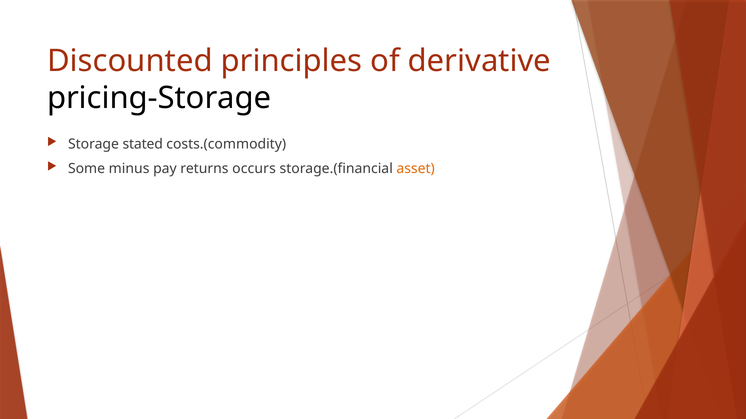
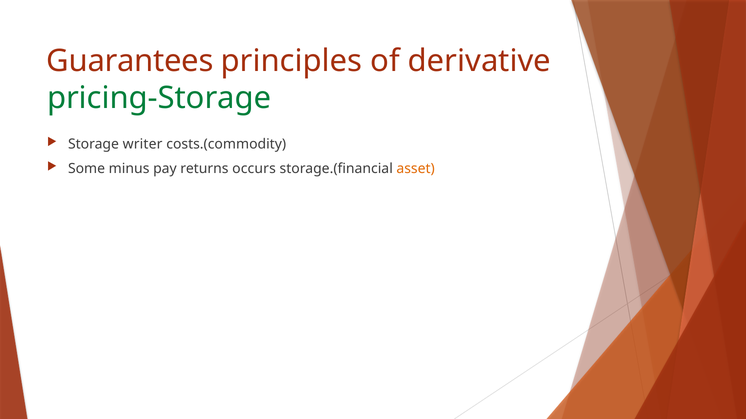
Discounted: Discounted -> Guarantees
pricing-Storage colour: black -> green
stated: stated -> writer
